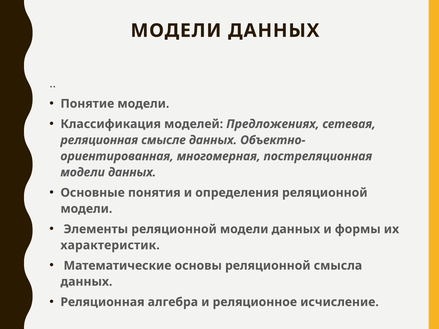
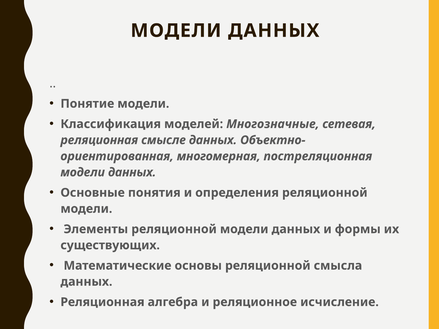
Предложениях: Предложениях -> Многозначные
характеристик: характеристик -> существующих
